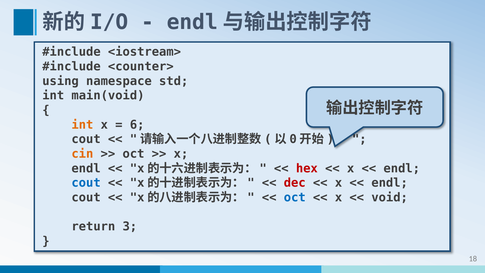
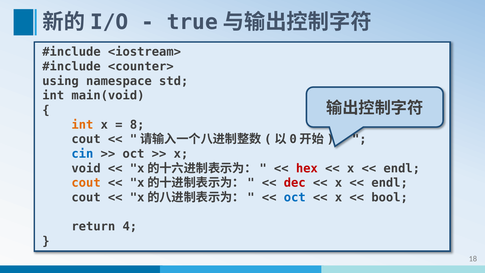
endl at (192, 22): endl -> true
6: 6 -> 8
cin colour: orange -> blue
endl at (86, 168): endl -> void
cout at (86, 183) colour: blue -> orange
void: void -> bool
3: 3 -> 4
